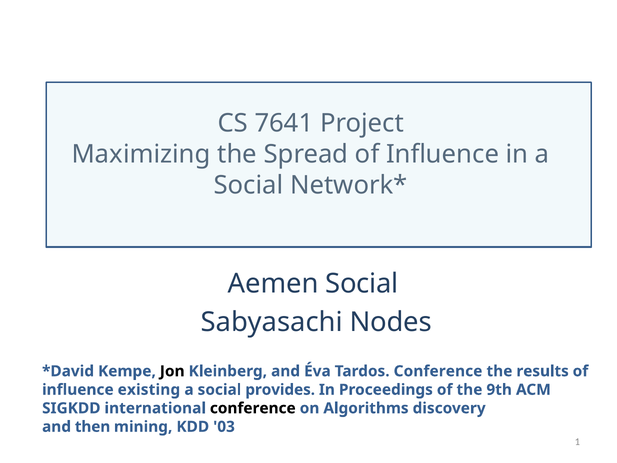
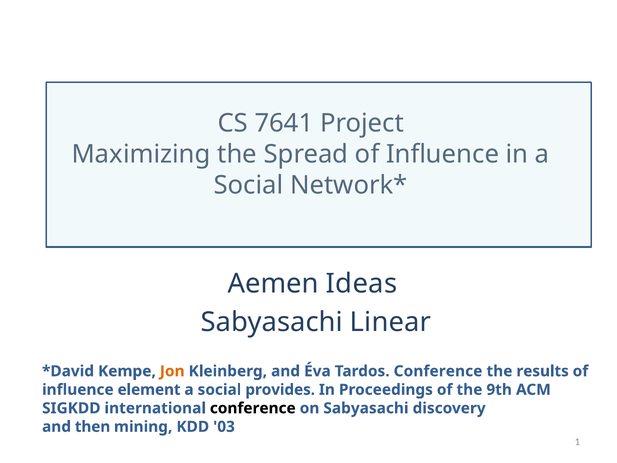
Aemen Social: Social -> Ideas
Nodes: Nodes -> Linear
Jon colour: black -> orange
existing: existing -> element
on Algorithms: Algorithms -> Sabyasachi
